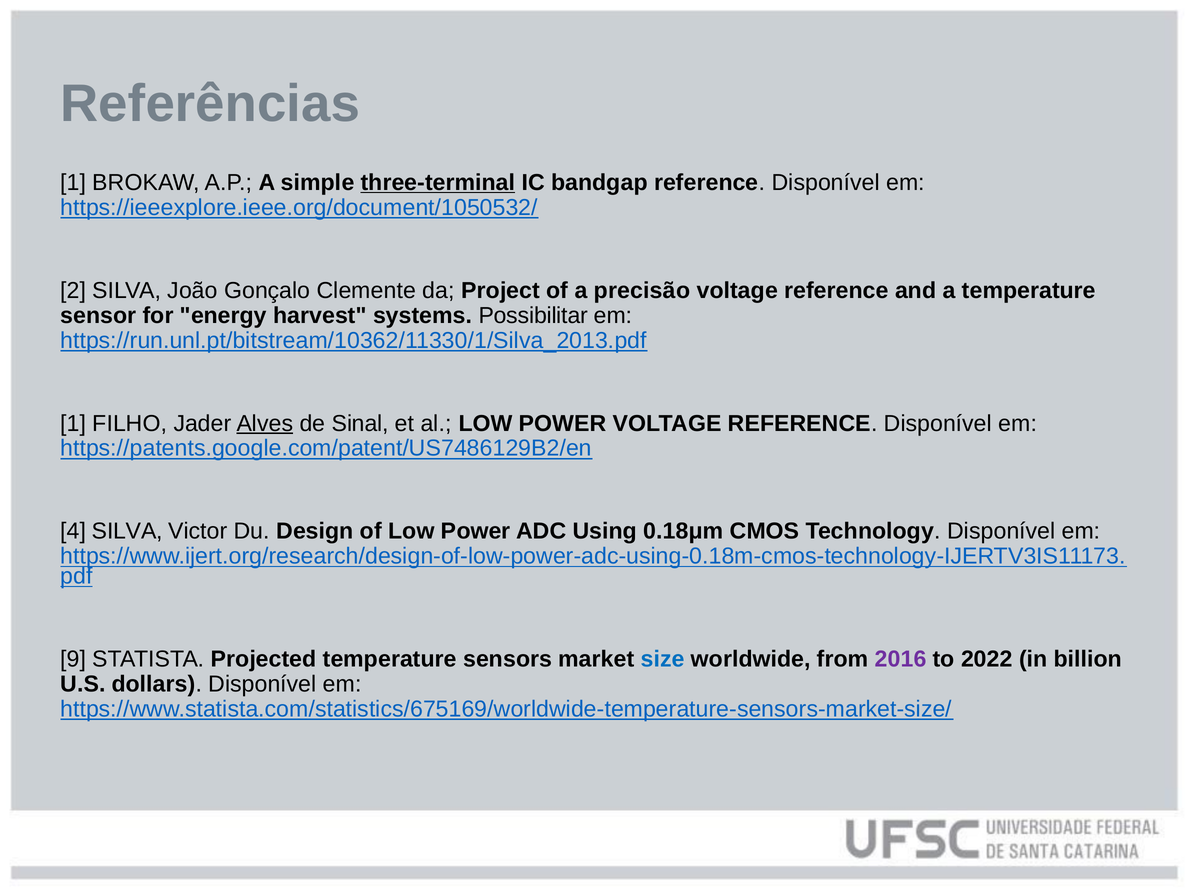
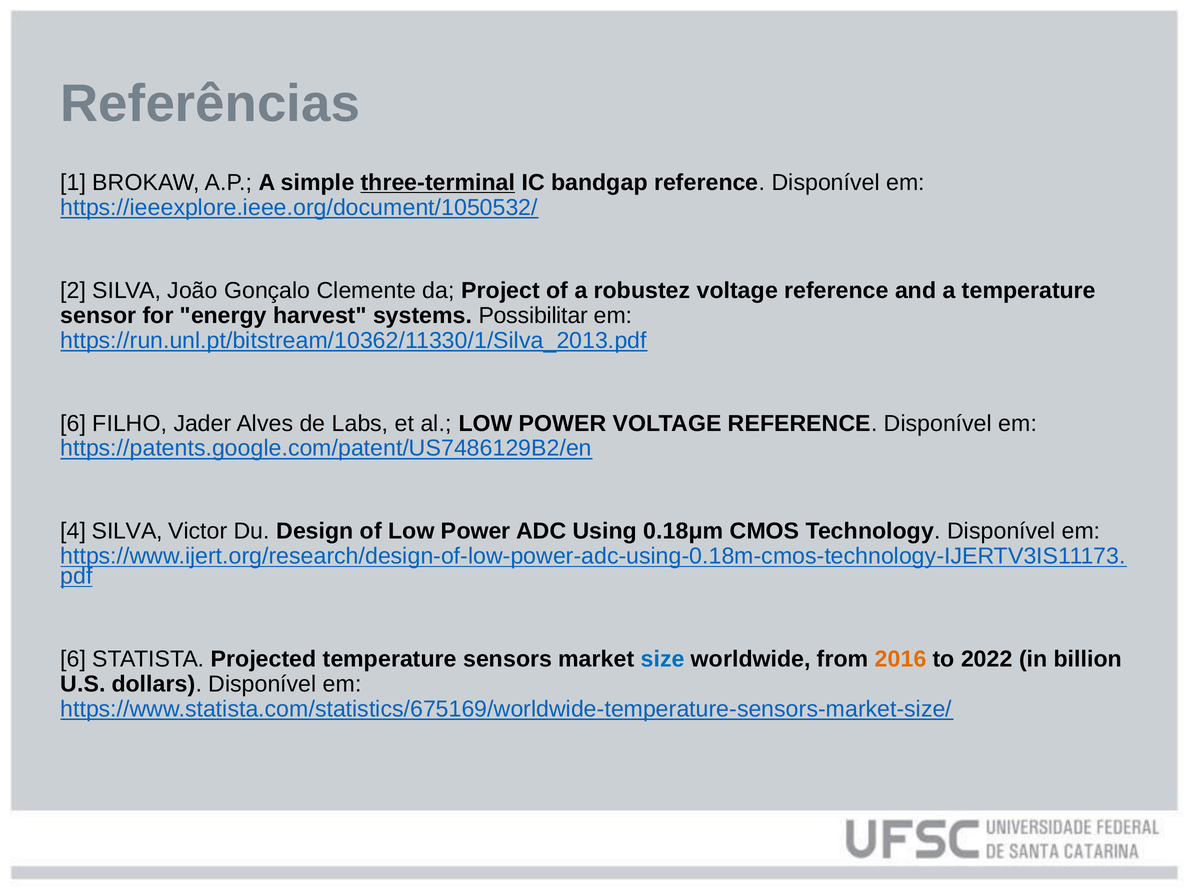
precisão: precisão -> robustez
1 at (73, 424): 1 -> 6
Alves underline: present -> none
Sinal: Sinal -> Labs
9 at (73, 660): 9 -> 6
2016 colour: purple -> orange
